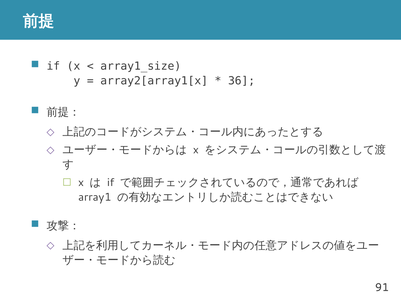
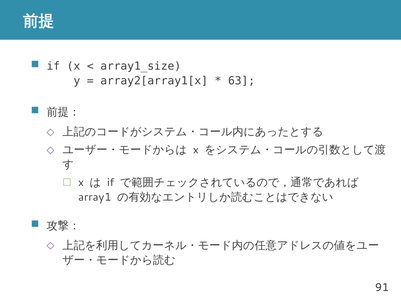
36: 36 -> 63
